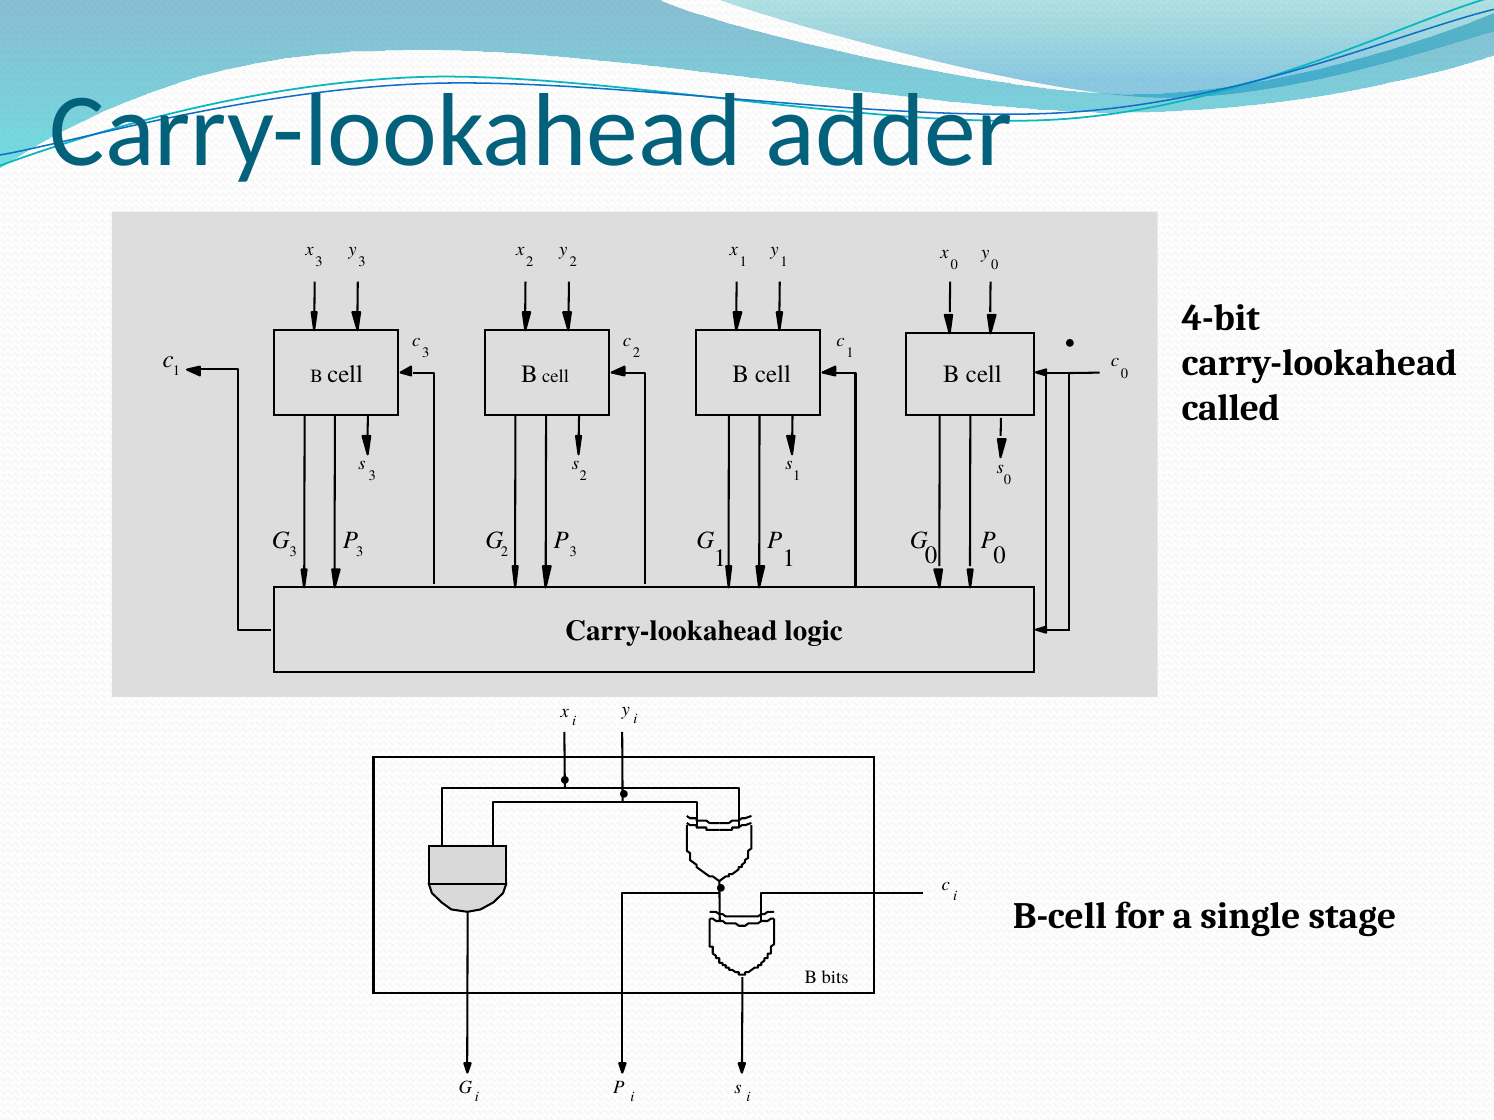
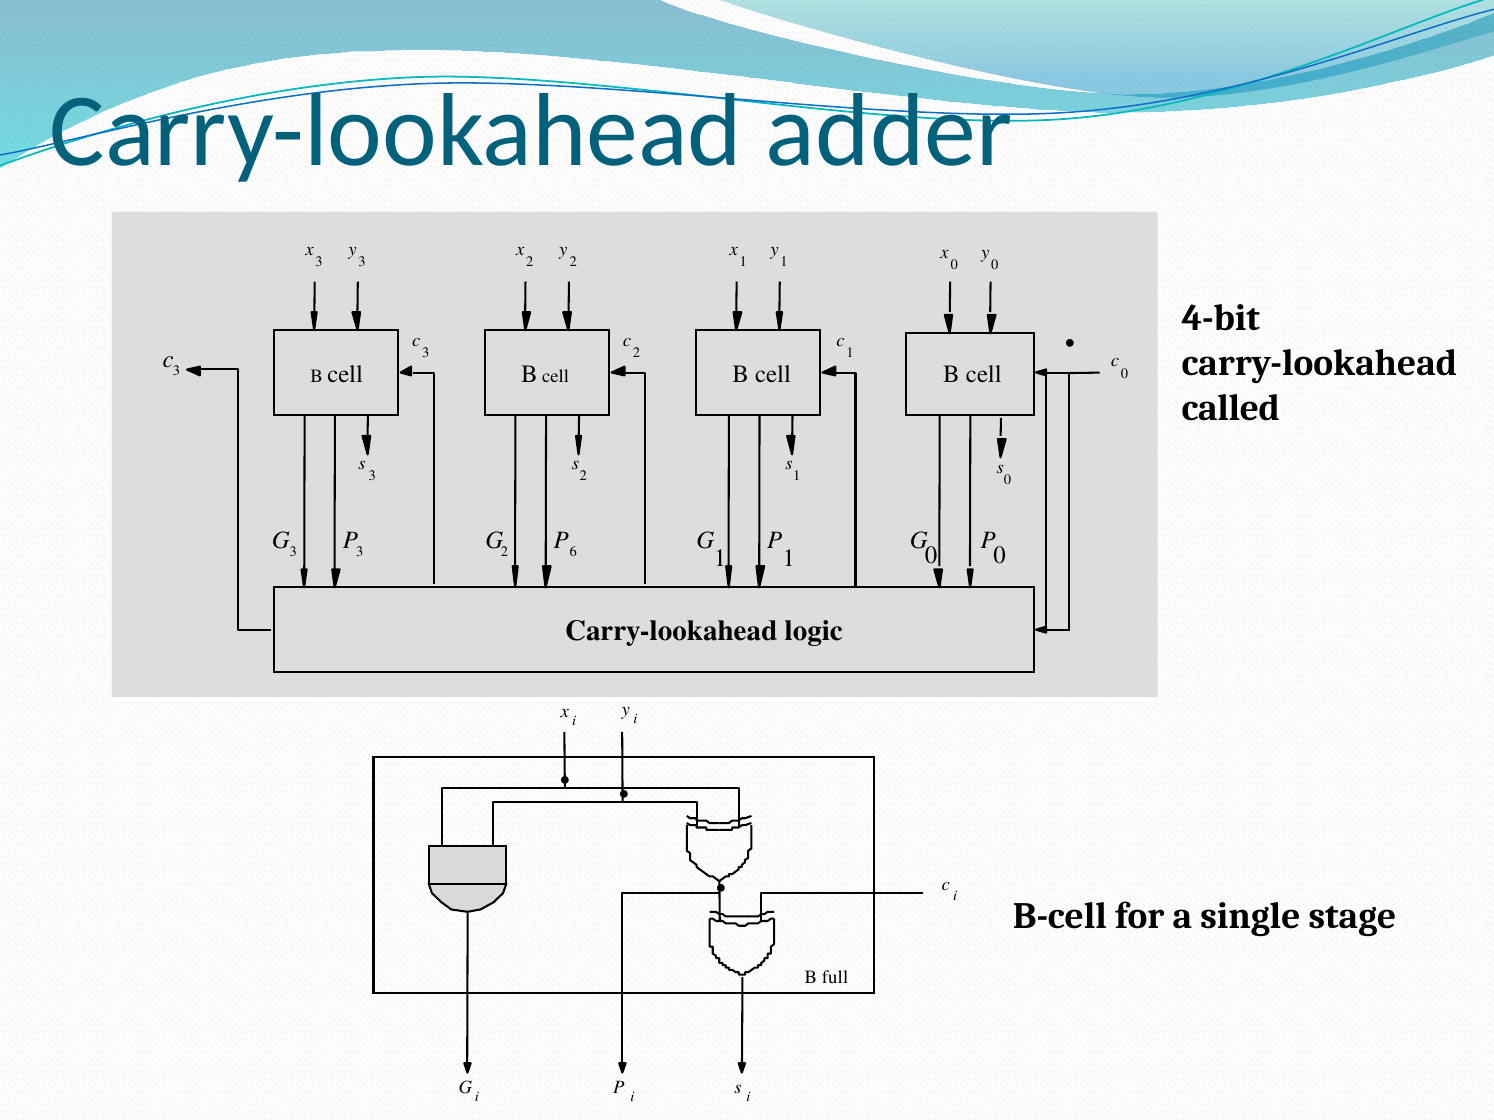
1 at (177, 370): 1 -> 3
3 at (573, 552): 3 -> 6
bits: bits -> full
